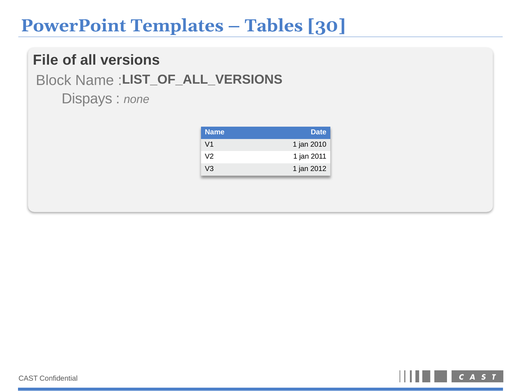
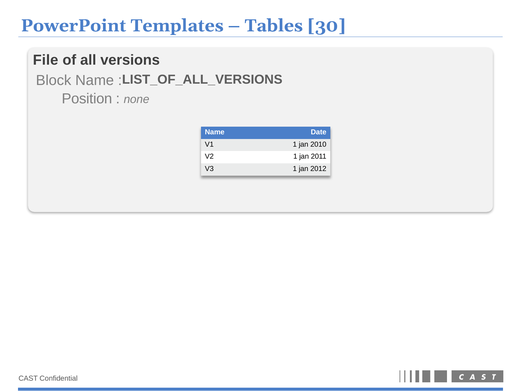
Dispays: Dispays -> Position
